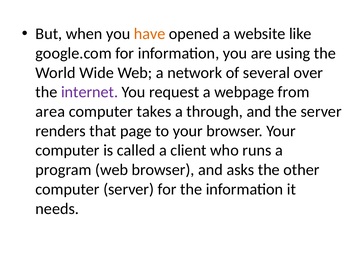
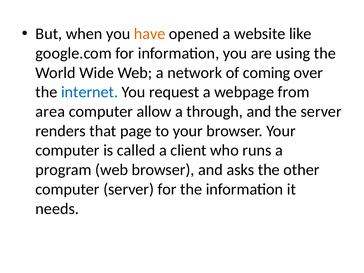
several: several -> coming
internet colour: purple -> blue
takes: takes -> allow
